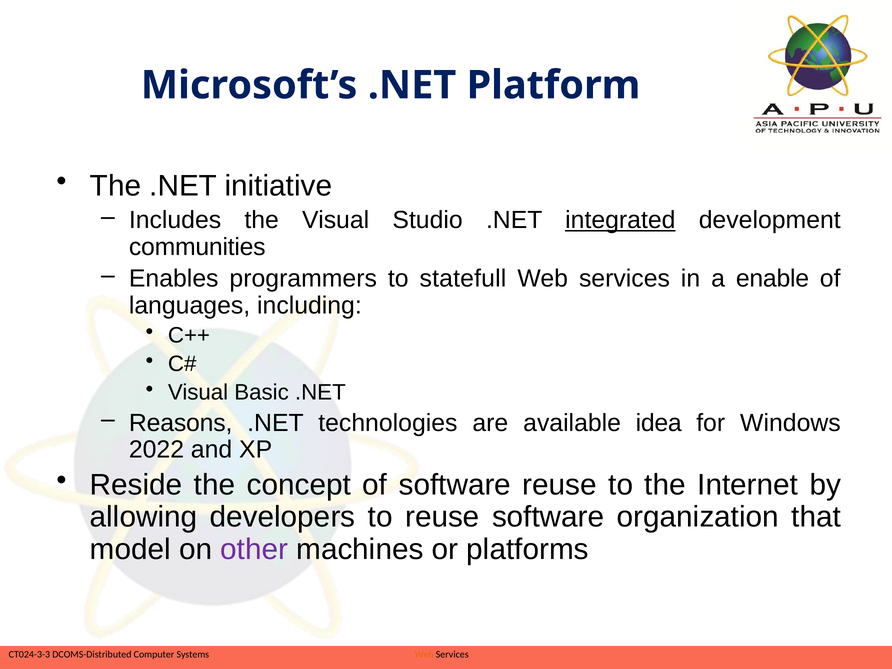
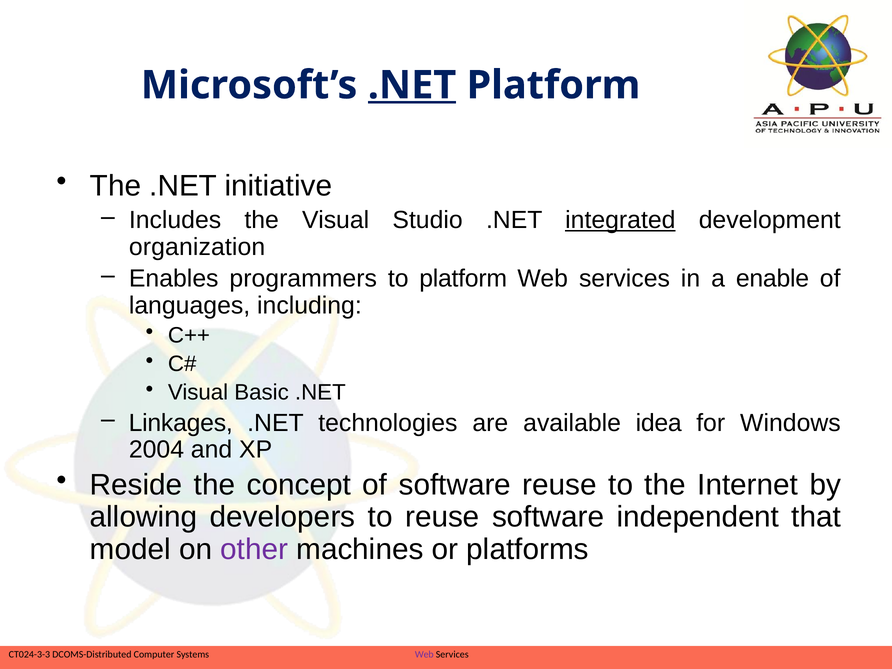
.NET at (412, 85) underline: none -> present
communities: communities -> organization
to statefull: statefull -> platform
Reasons: Reasons -> Linkages
2022: 2022 -> 2004
organization: organization -> independent
Web at (424, 655) colour: orange -> purple
